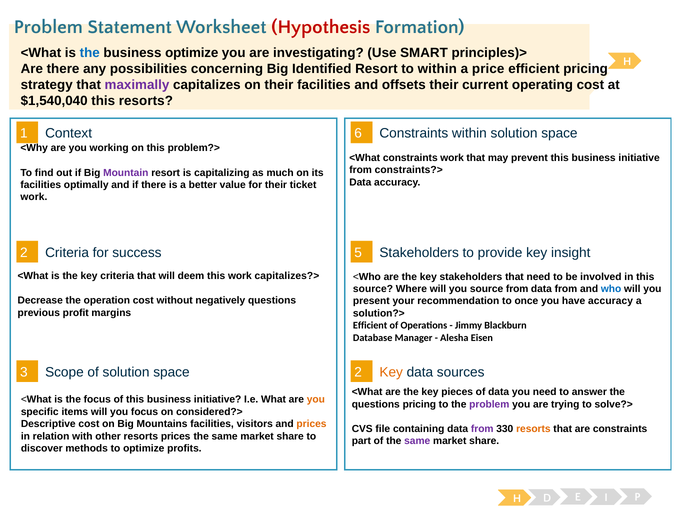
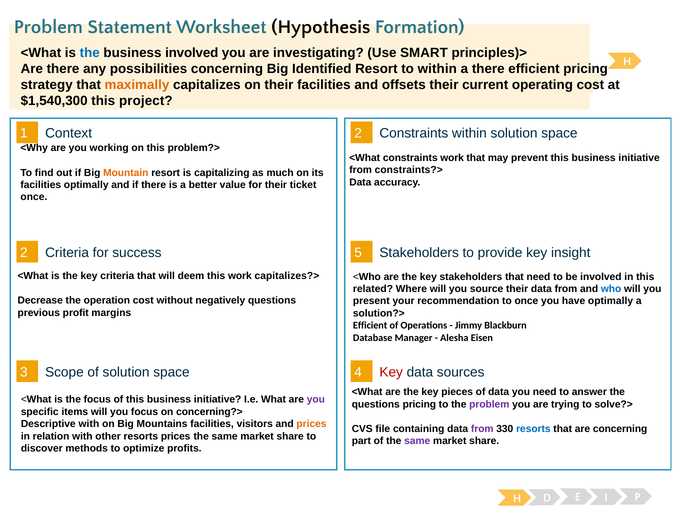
Hypothesis colour: red -> black
business optimize: optimize -> involved
a price: price -> there
maximally colour: purple -> orange
$1,540,040: $1,540,040 -> $1,540,300
this resorts: resorts -> project
1 6: 6 -> 2
Mountain colour: purple -> orange
work at (34, 197): work -> once
source at (373, 289): source -> related
source from: from -> their
have accuracy: accuracy -> optimally
Key at (391, 372) colour: orange -> red
3 2: 2 -> 4
you at (316, 400) colour: orange -> purple
considered?>: considered?> -> concerning?>
Descriptive cost: cost -> with
resorts at (533, 429) colour: orange -> blue
are constraints: constraints -> concerning
